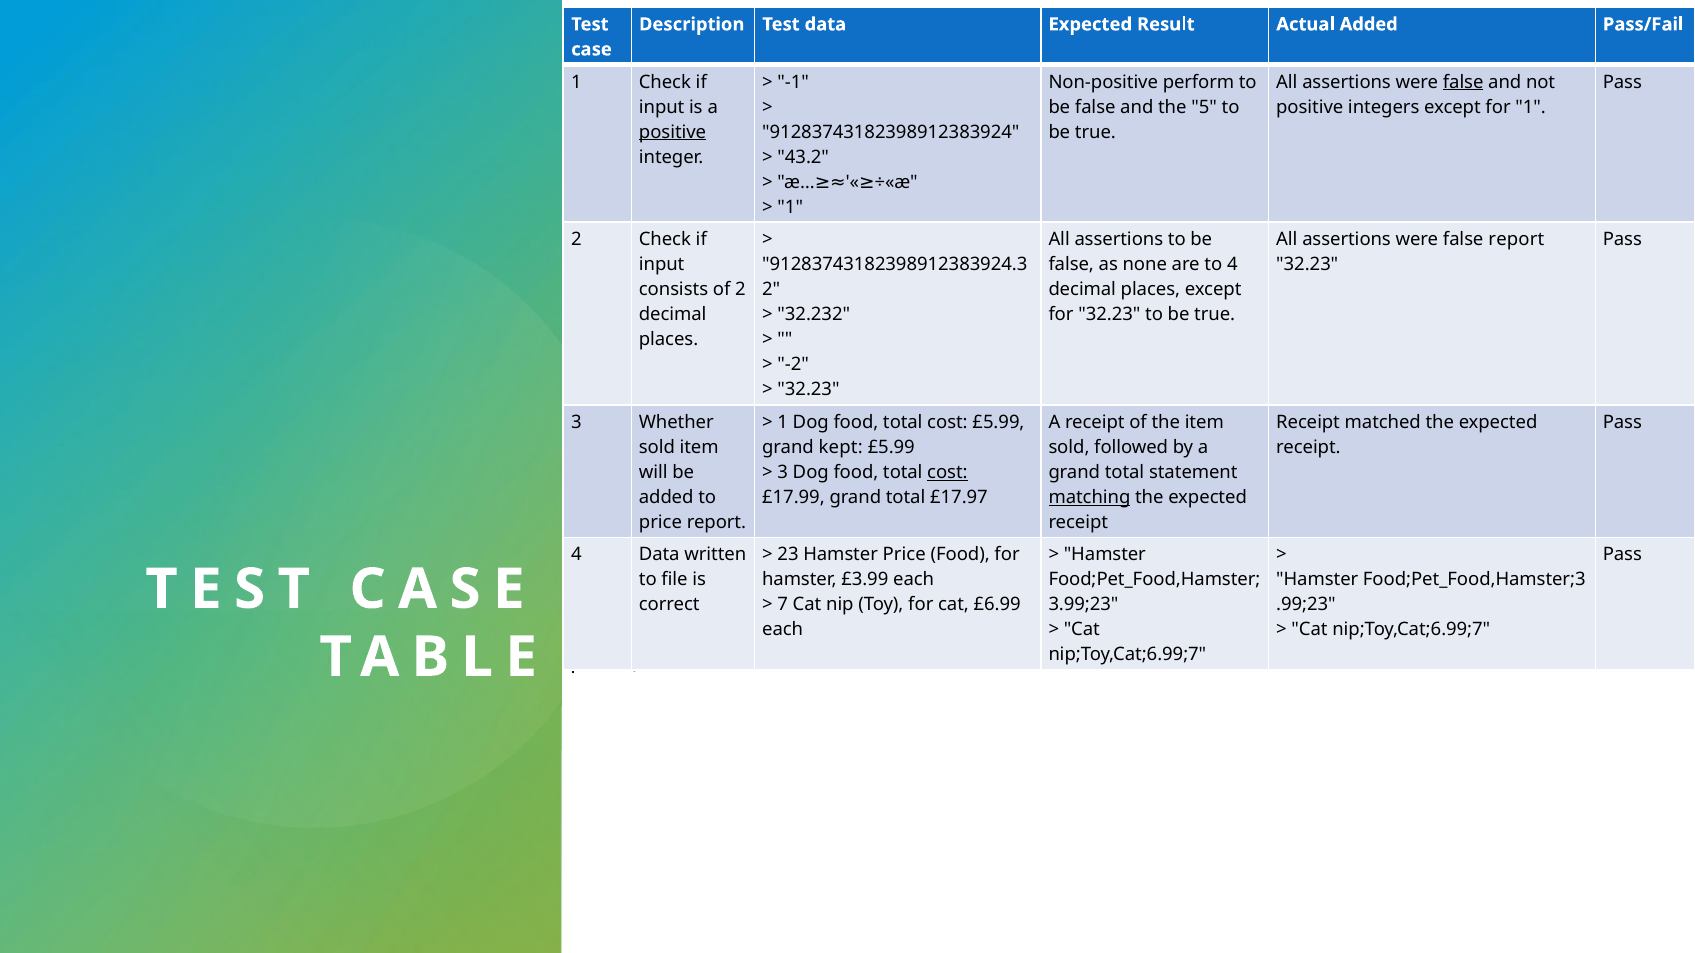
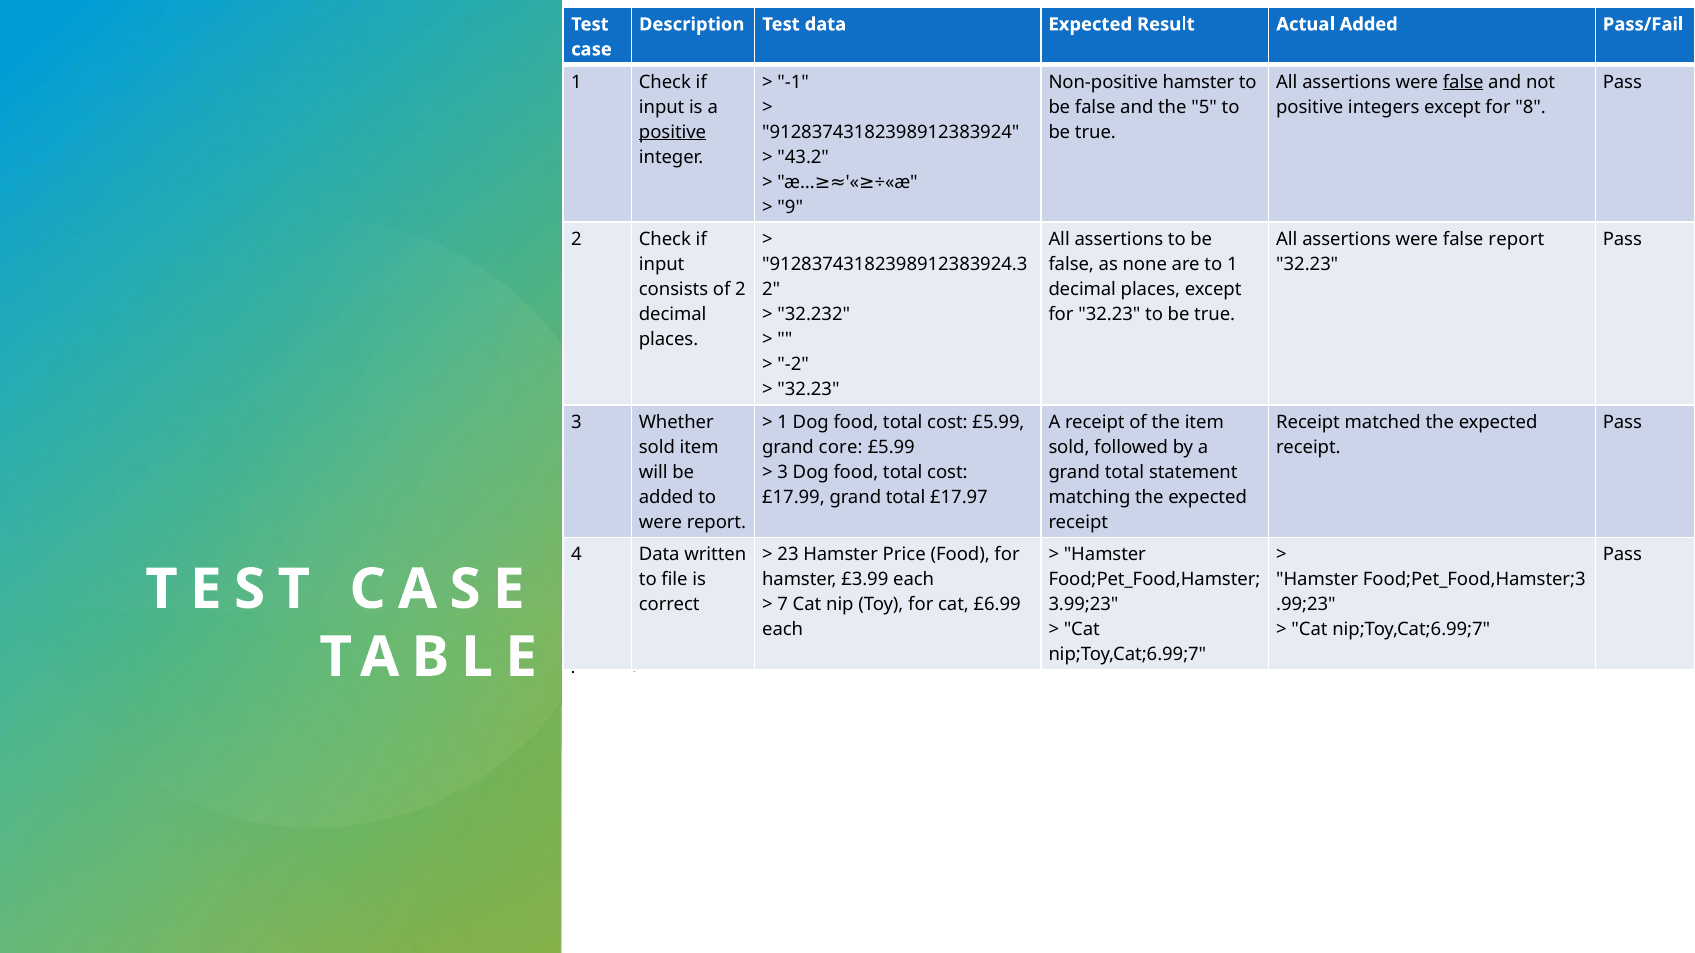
Non-positive perform: perform -> hamster
for 1: 1 -> 8
1 at (790, 207): 1 -> 9
to 4: 4 -> 1
kept: kept -> core
cost at (947, 472) underline: present -> none
matching underline: present -> none
price at (660, 523): price -> were
